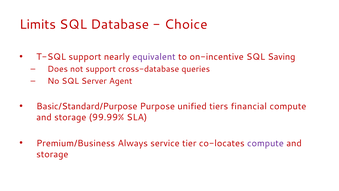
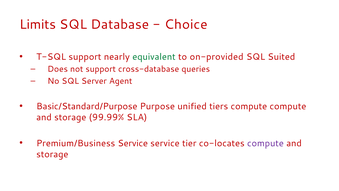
equivalent colour: purple -> green
on-incentive: on-incentive -> on-provided
Saving: Saving -> Suited
tiers financial: financial -> compute
Premium/Business Always: Always -> Service
